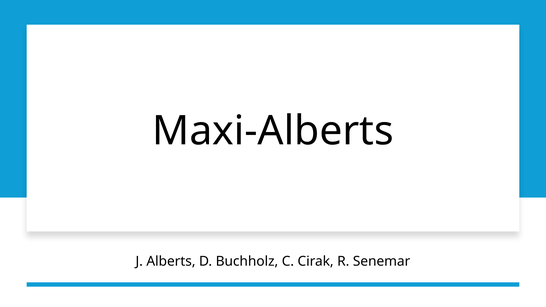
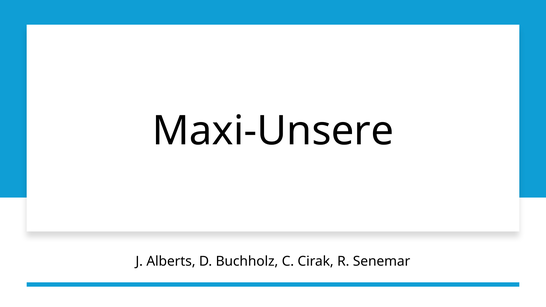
Maxi-Alberts: Maxi-Alberts -> Maxi-Unsere
